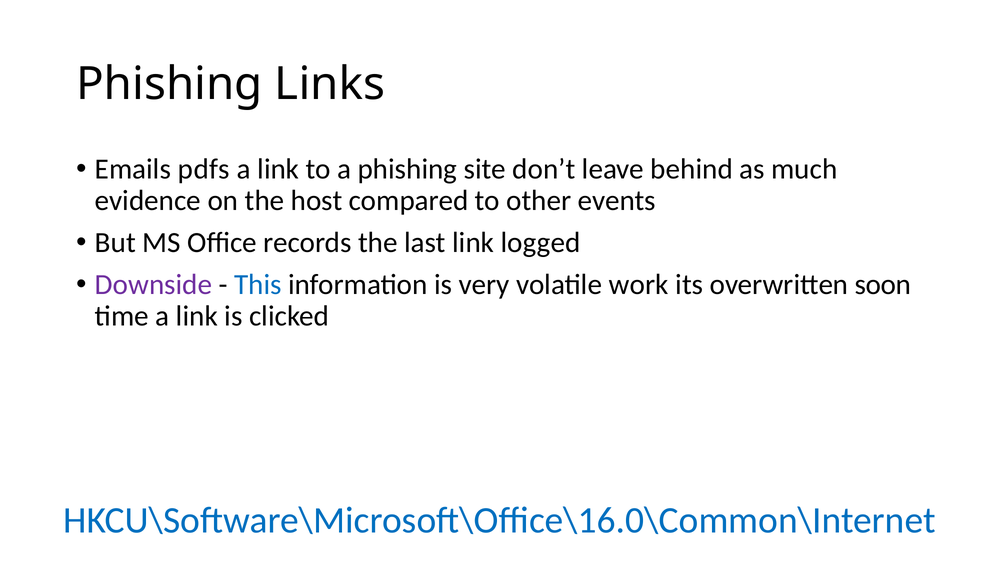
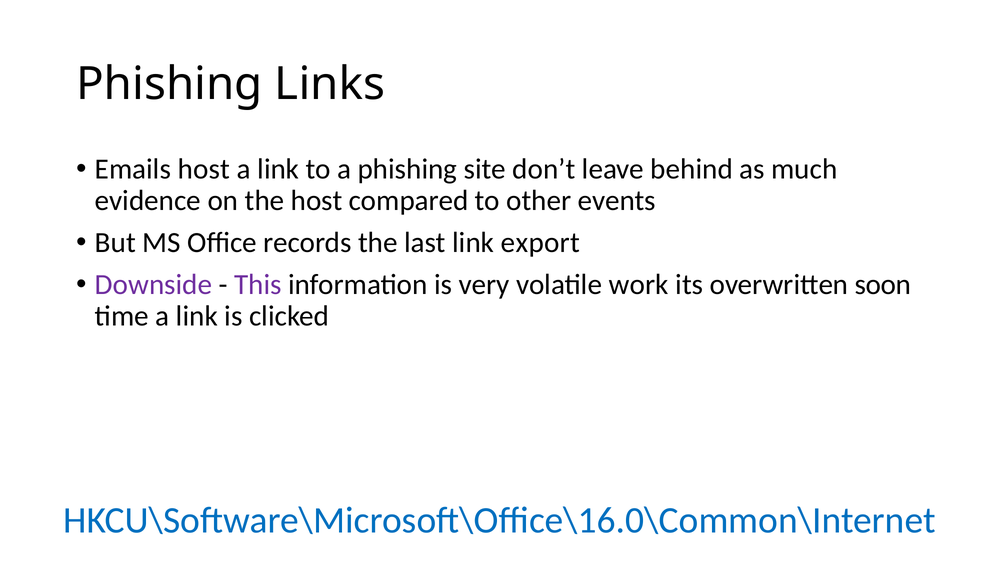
Emails pdfs: pdfs -> host
logged: logged -> export
This colour: blue -> purple
